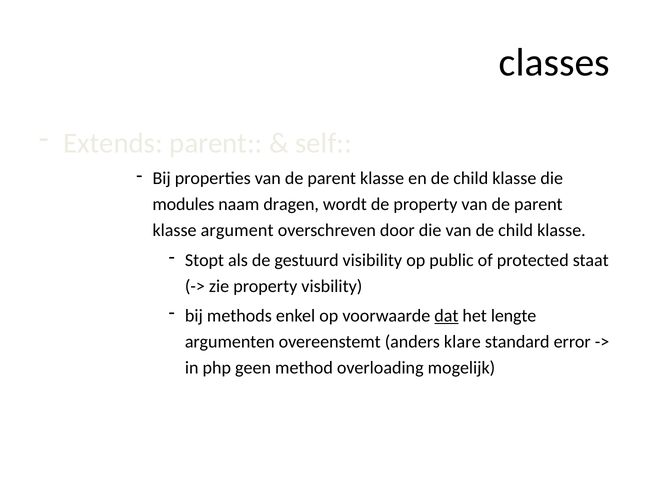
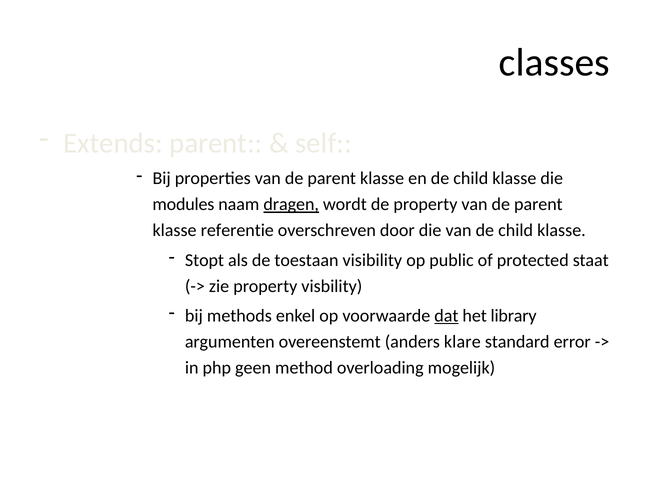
dragen underline: none -> present
argument: argument -> referentie
gestuurd: gestuurd -> toestaan
lengte: lengte -> library
